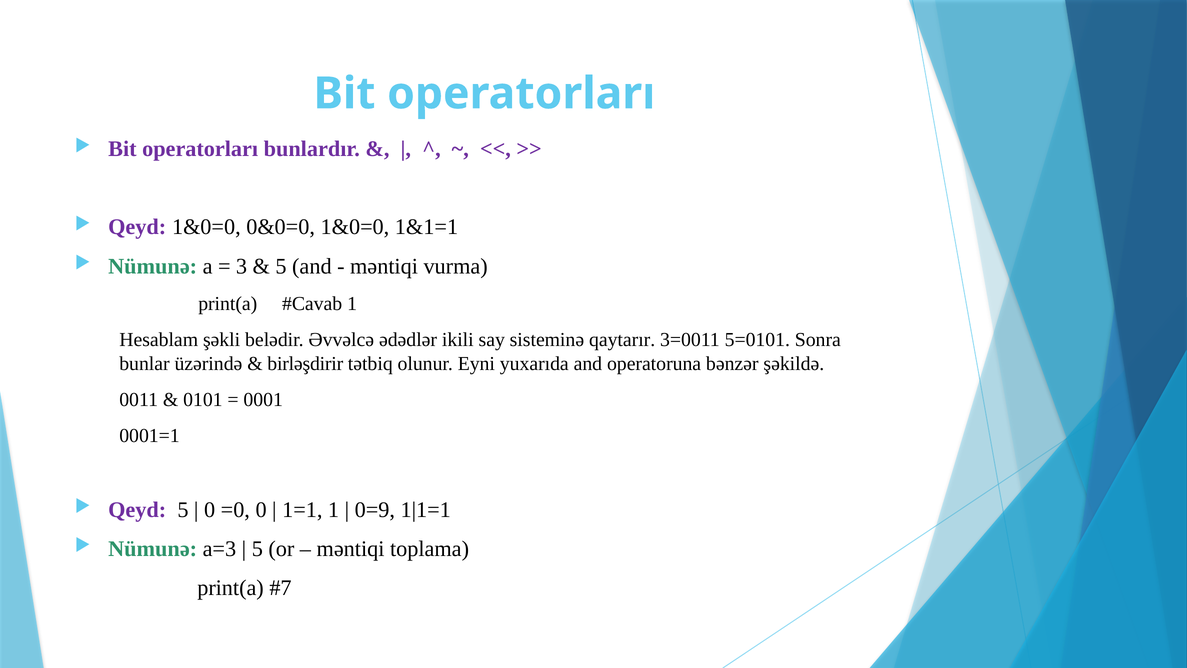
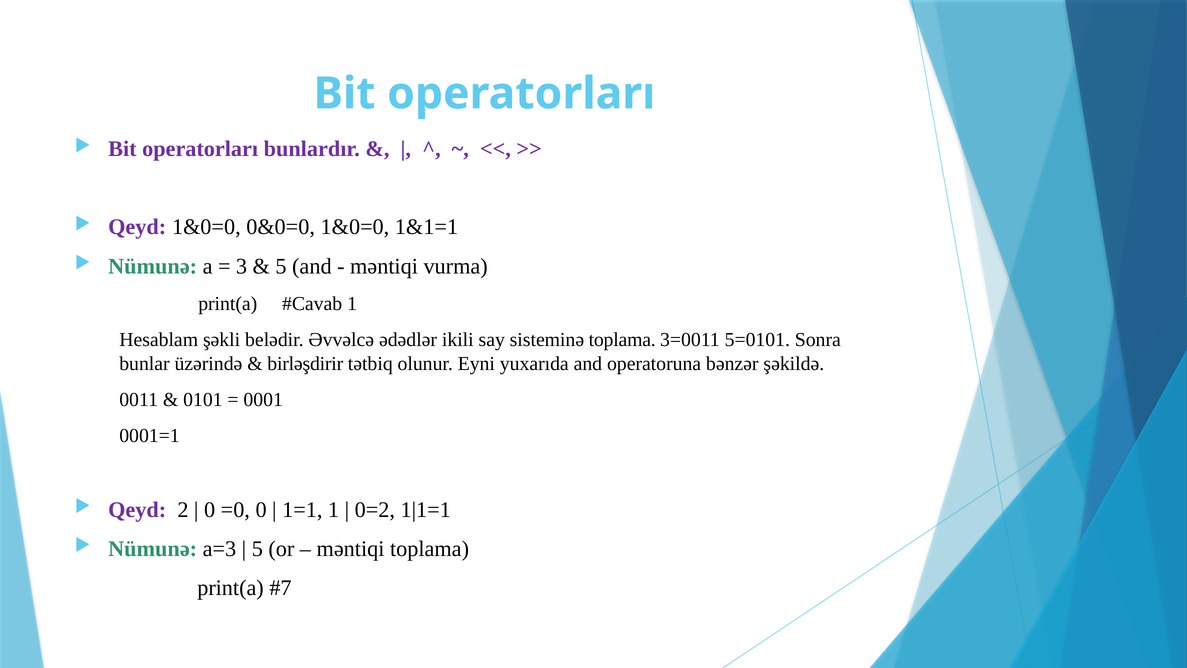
sisteminə qaytarır: qaytarır -> toplama
Qeyd 5: 5 -> 2
0=9: 0=9 -> 0=2
